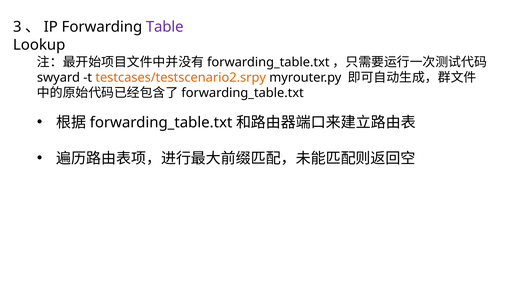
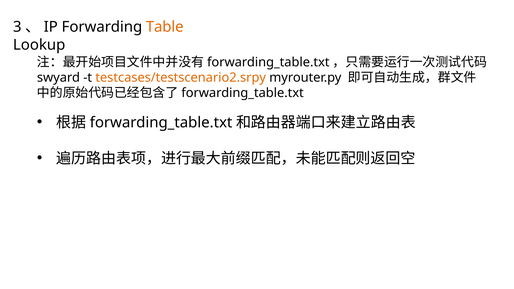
Table colour: purple -> orange
